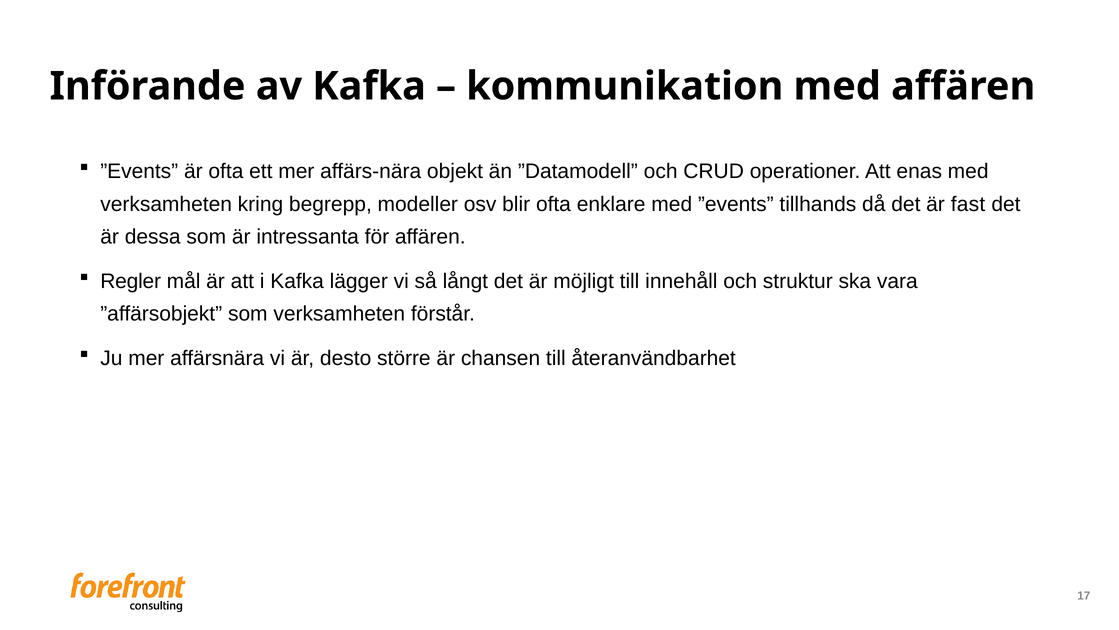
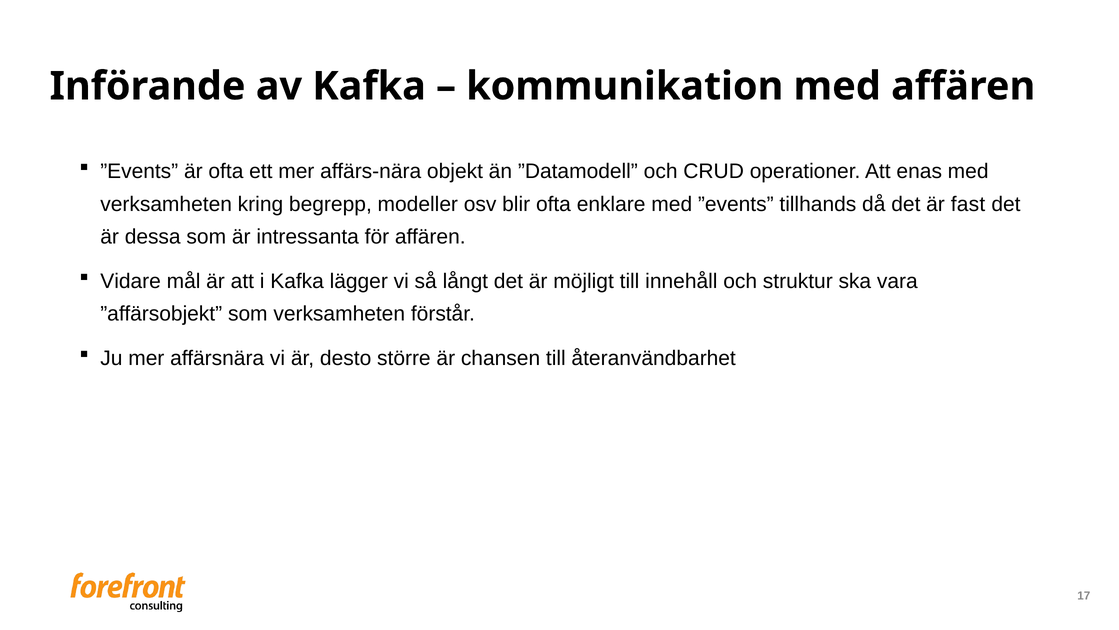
Regler: Regler -> Vidare
